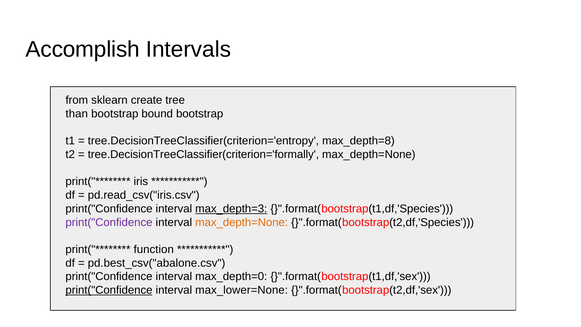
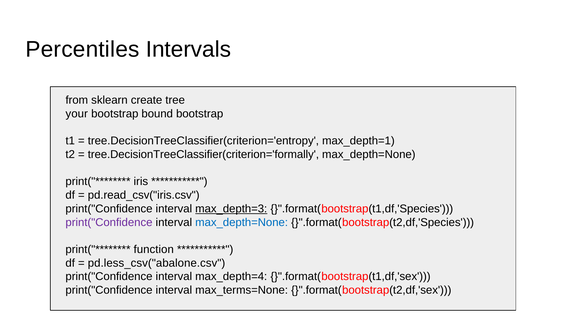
Accomplish: Accomplish -> Percentiles
than: than -> your
max_depth=8: max_depth=8 -> max_depth=1
max_depth=None at (242, 222) colour: orange -> blue
pd.best_csv("abalone.csv: pd.best_csv("abalone.csv -> pd.less_csv("abalone.csv
max_depth=0: max_depth=0 -> max_depth=4
print("Confidence at (109, 290) underline: present -> none
max_lower=None: max_lower=None -> max_terms=None
